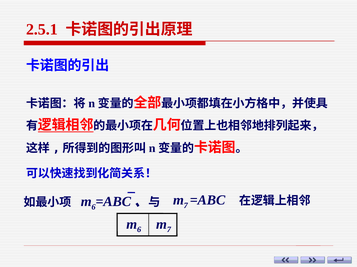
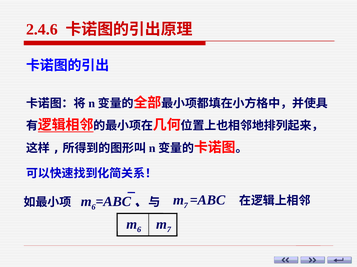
2.5.1: 2.5.1 -> 2.4.6
